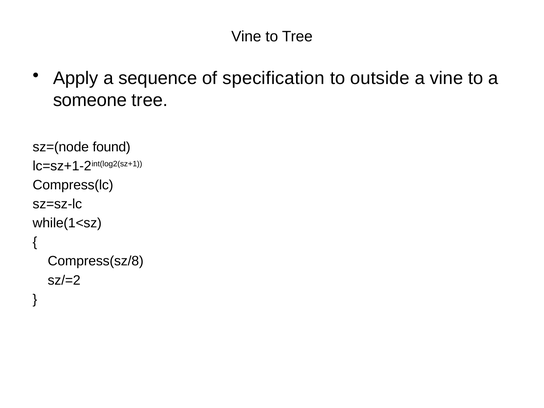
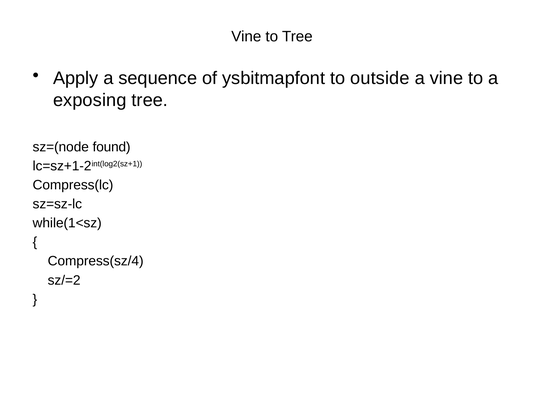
specification: specification -> ysbitmapfont
someone: someone -> exposing
Compress(sz/8: Compress(sz/8 -> Compress(sz/4
